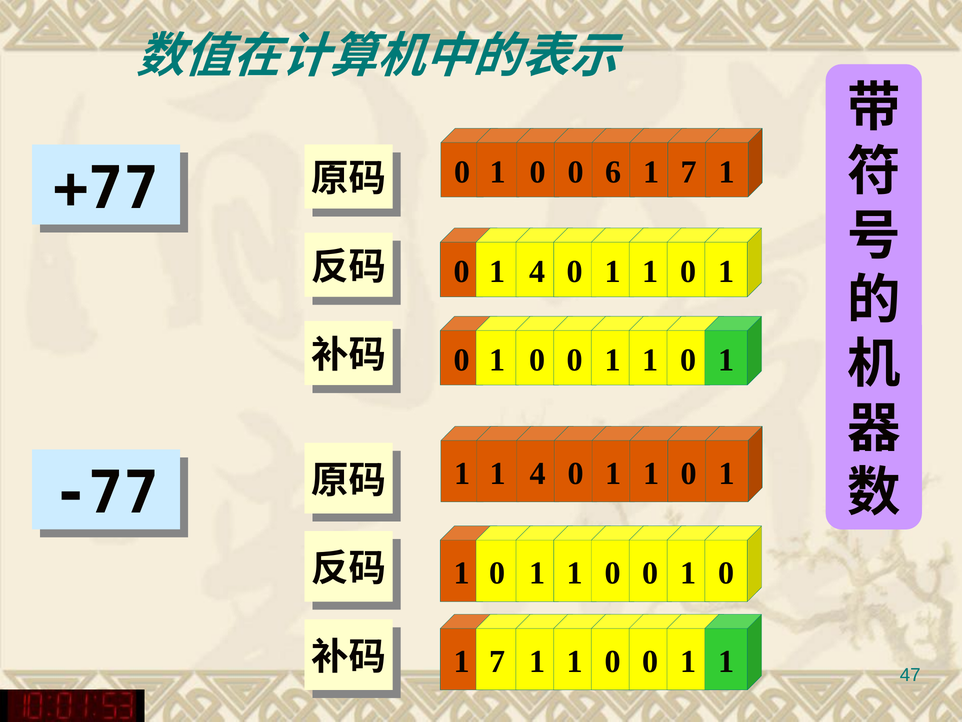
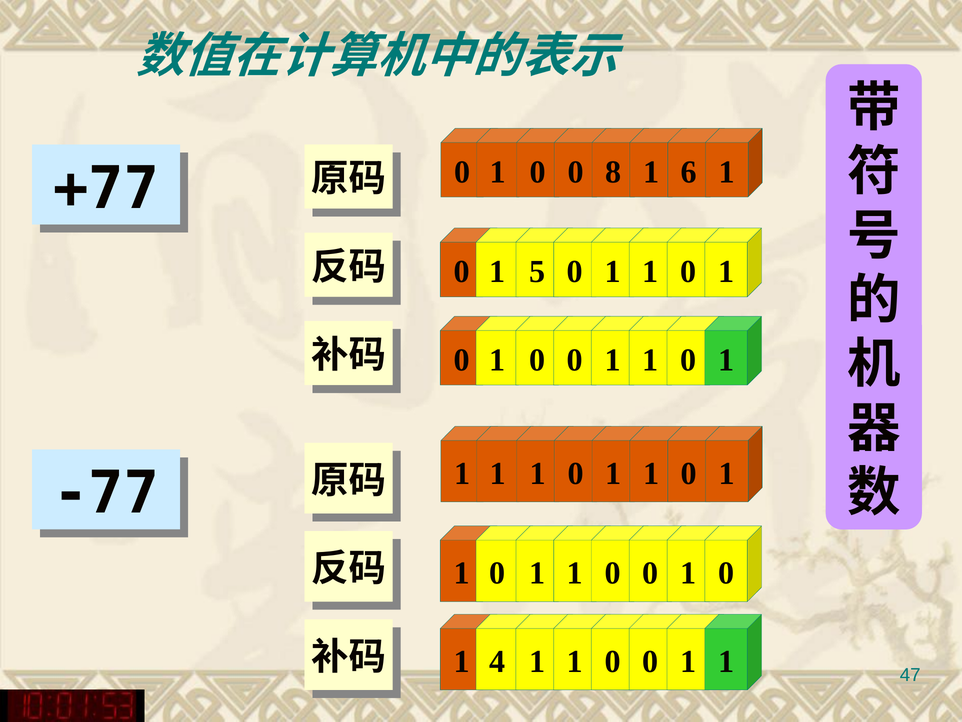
6: 6 -> 8
7 at (689, 172): 7 -> 6
0 1 4: 4 -> 5
1 1 4: 4 -> 1
7 at (497, 661): 7 -> 4
